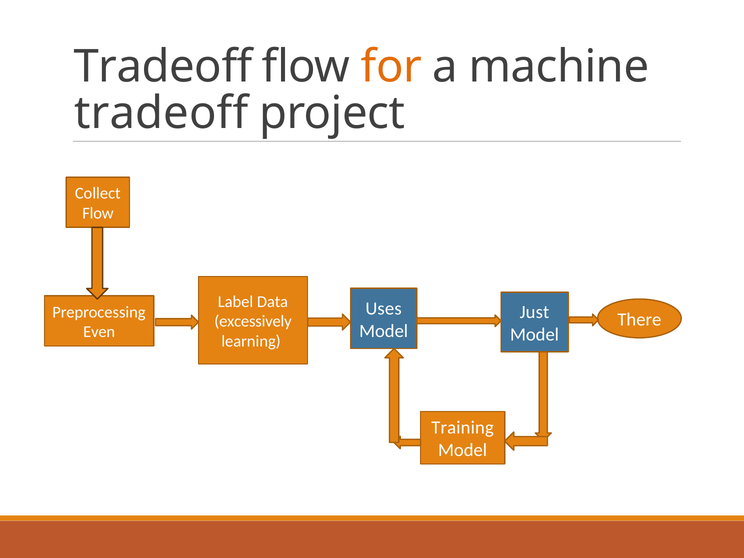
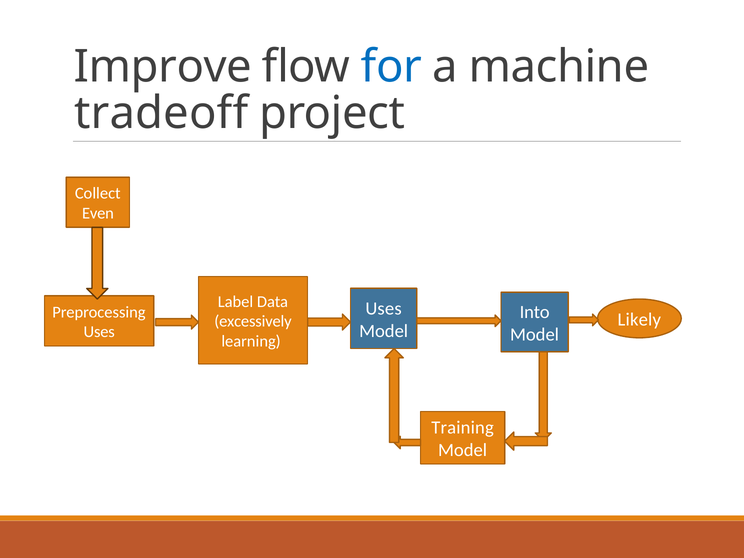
Tradeoff at (163, 67): Tradeoff -> Improve
for colour: orange -> blue
Flow at (98, 213): Flow -> Even
Just: Just -> Into
There: There -> Likely
Even at (99, 332): Even -> Uses
